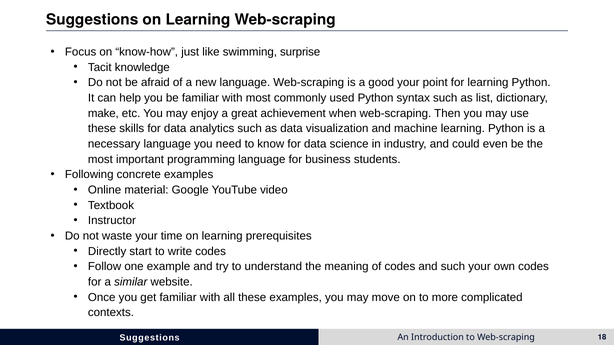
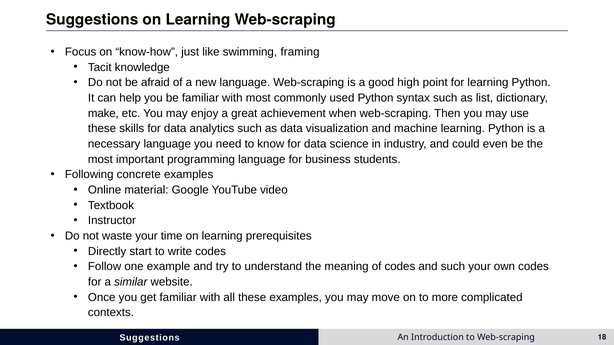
surprise: surprise -> framing
good your: your -> high
